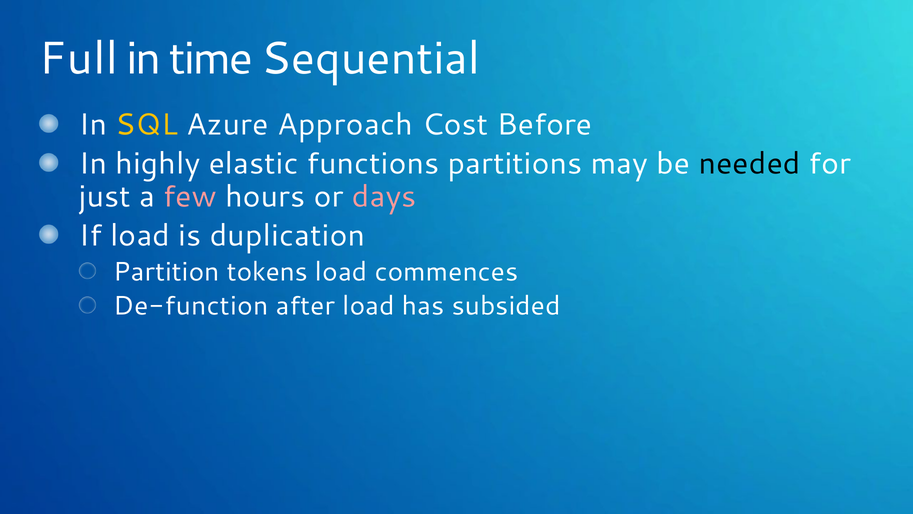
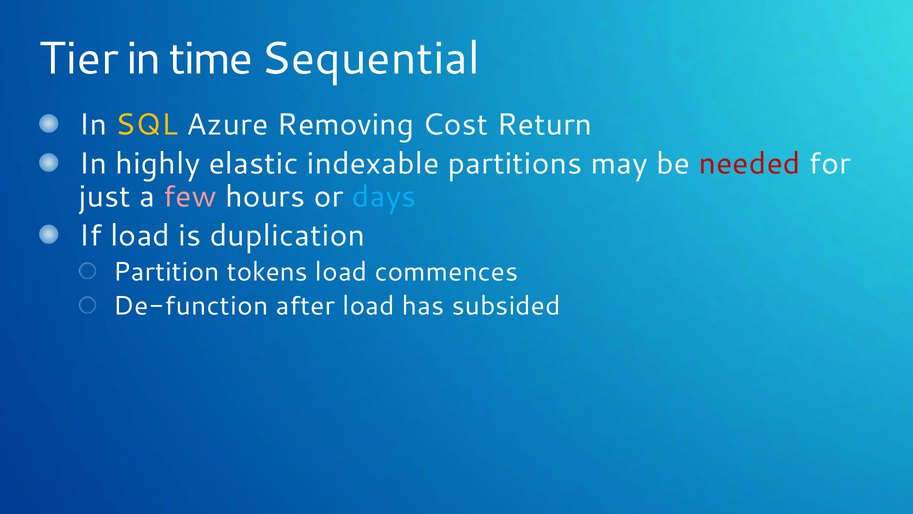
Full: Full -> Tier
Approach: Approach -> Removing
Before: Before -> Return
functions: functions -> indexable
needed colour: black -> red
days colour: pink -> light blue
